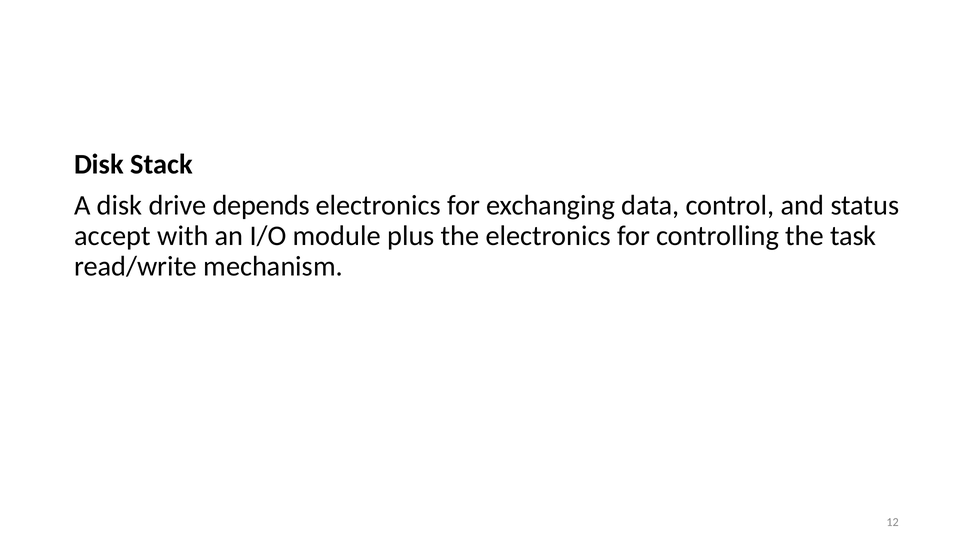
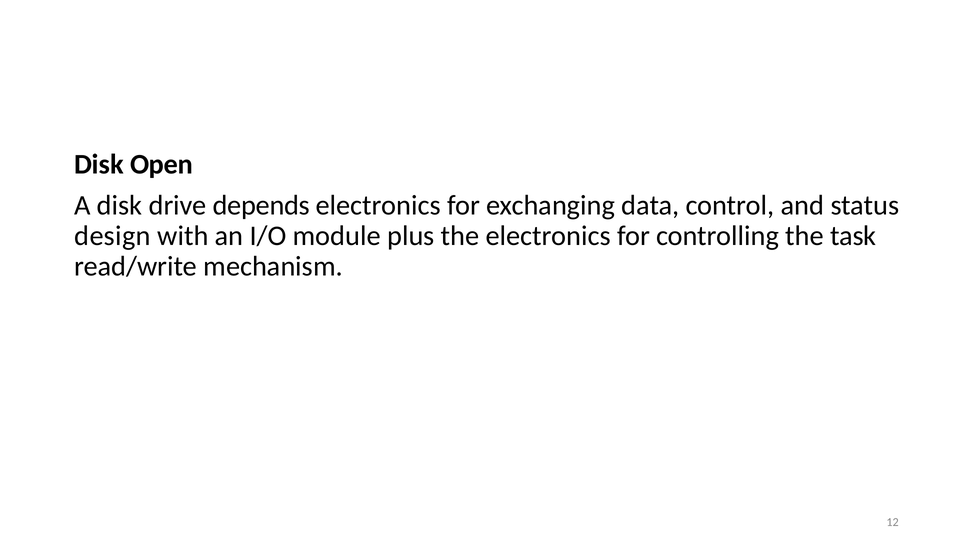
Stack: Stack -> Open
accept: accept -> design
